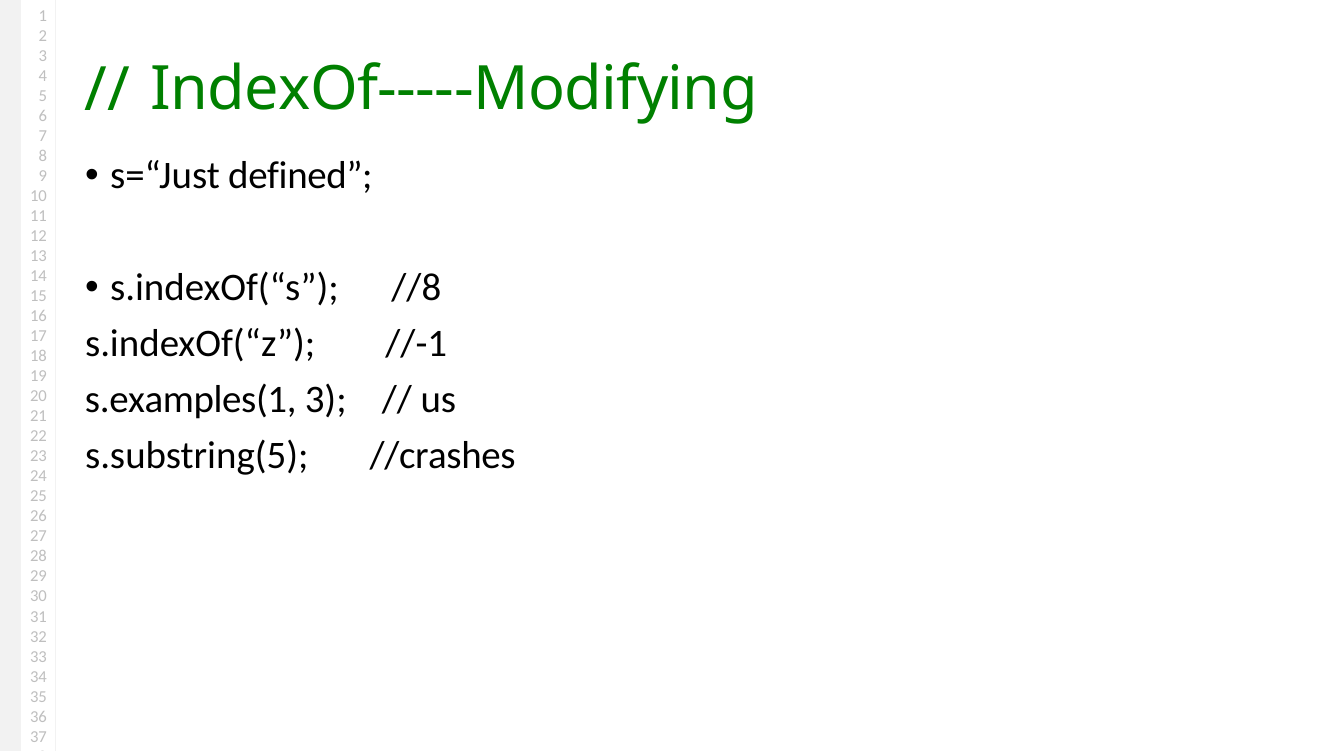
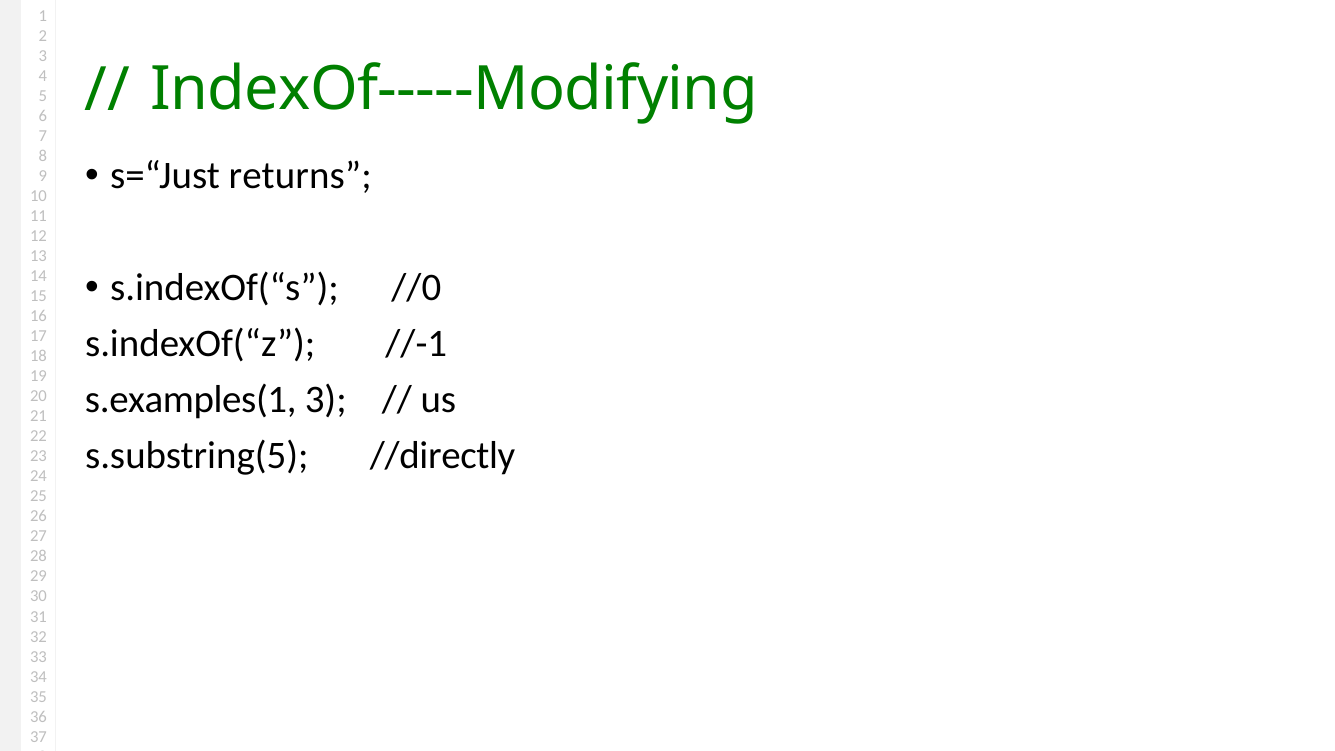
defined: defined -> returns
//8: //8 -> //0
//crashes: //crashes -> //directly
